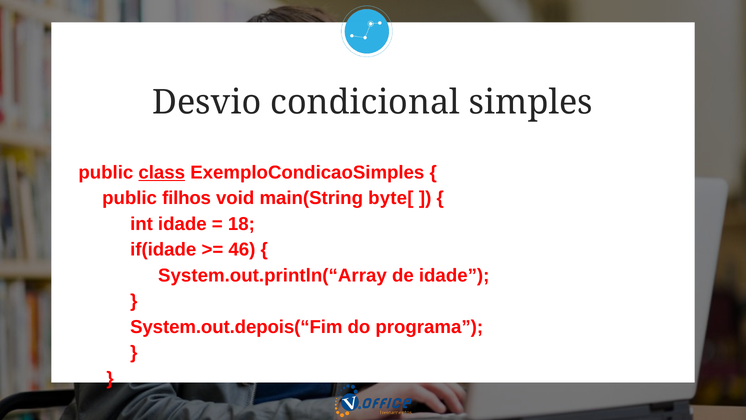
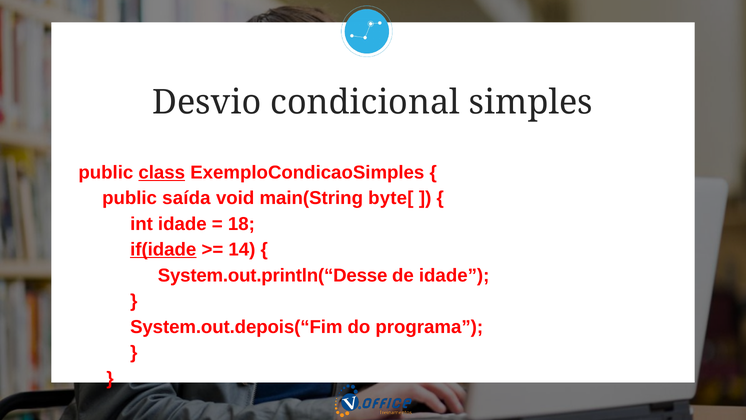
filhos: filhos -> saída
if(idade underline: none -> present
46: 46 -> 14
System.out.println(“Array: System.out.println(“Array -> System.out.println(“Desse
